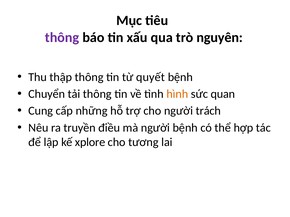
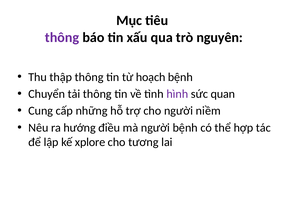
quyết: quyết -> hoạch
hình colour: orange -> purple
trách: trách -> niềm
truyền: truyền -> hướng
